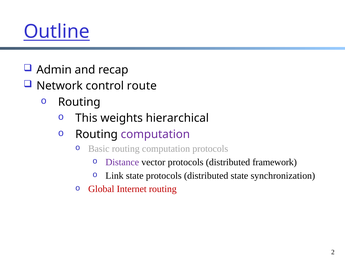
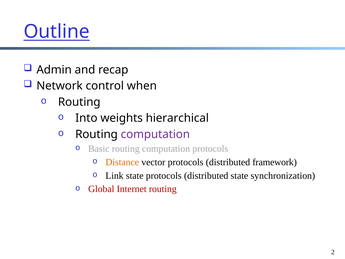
route: route -> when
This: This -> Into
Distance colour: purple -> orange
